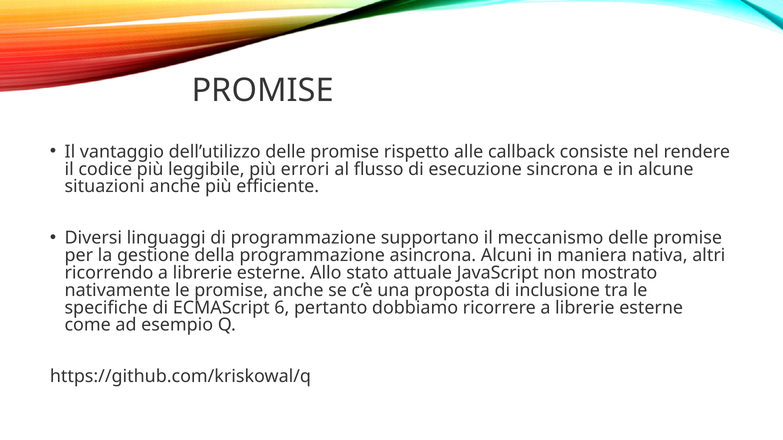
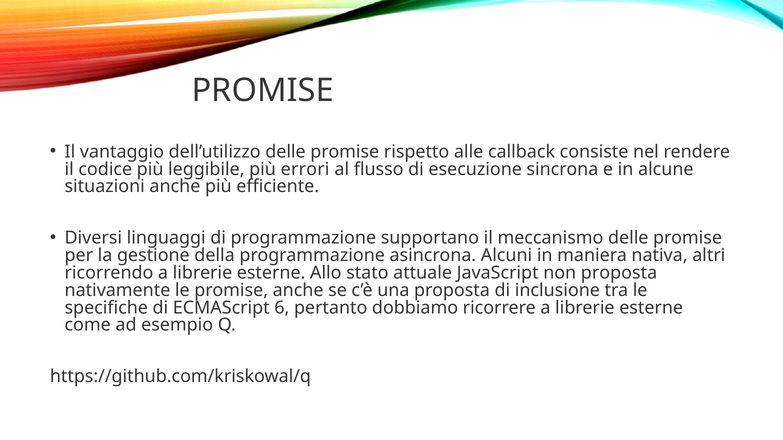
non mostrato: mostrato -> proposta
